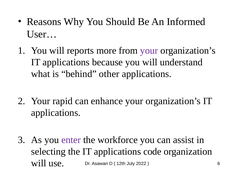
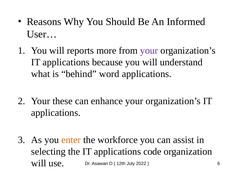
other: other -> word
rapid: rapid -> these
enter colour: purple -> orange
